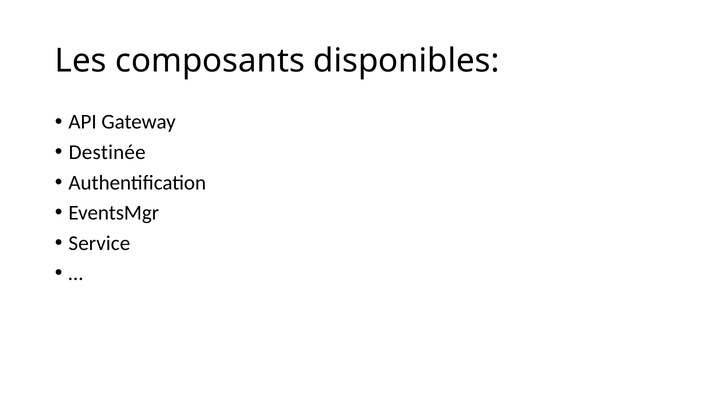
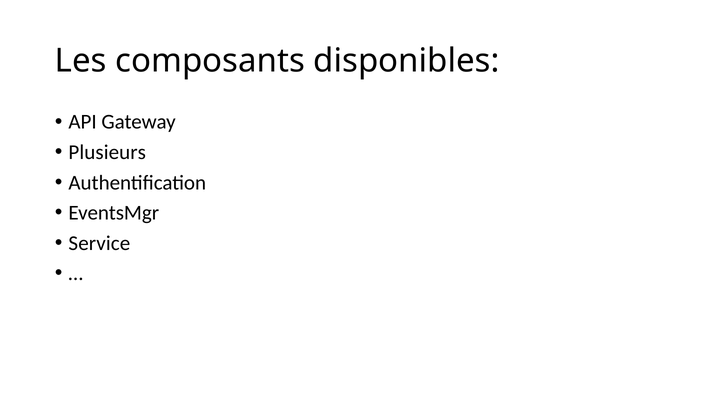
Destinée: Destinée -> Plusieurs
